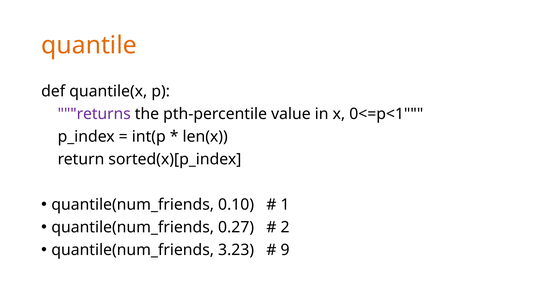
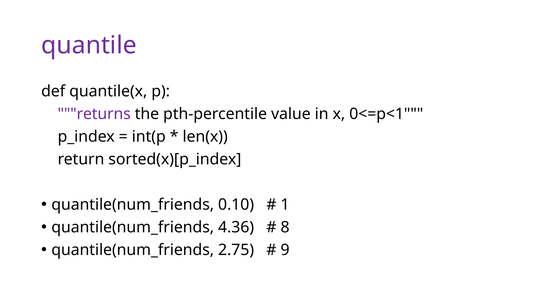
quantile colour: orange -> purple
0.27: 0.27 -> 4.36
2: 2 -> 8
3.23: 3.23 -> 2.75
